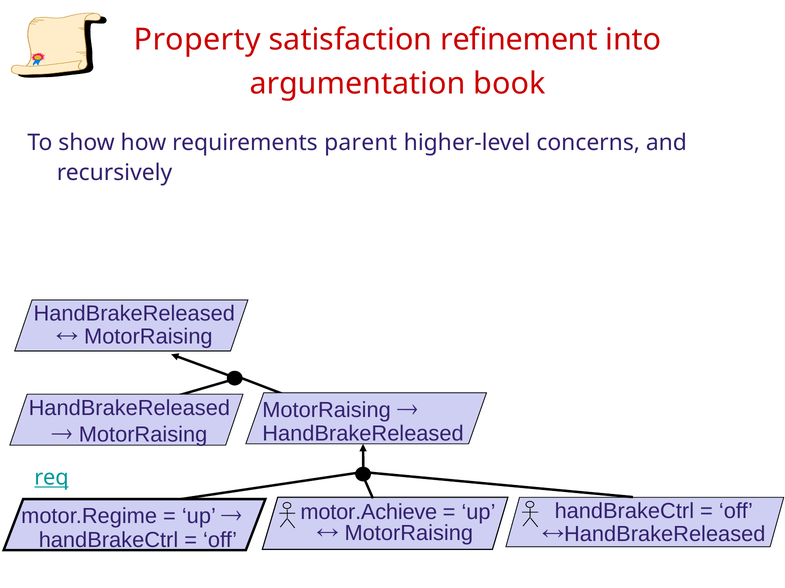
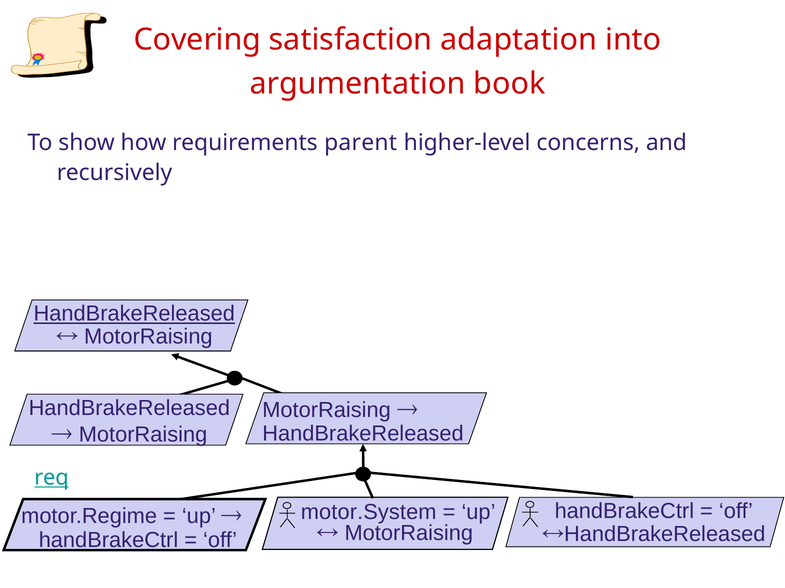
Property: Property -> Covering
refinement: refinement -> adaptation
HandBrakeReleased at (134, 314) underline: none -> present
motor.Achieve: motor.Achieve -> motor.System
